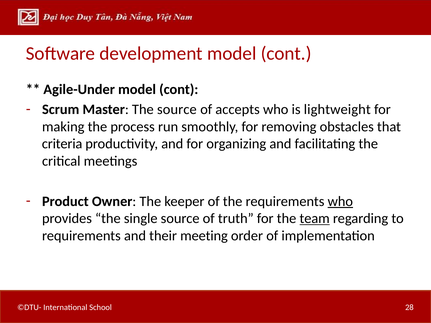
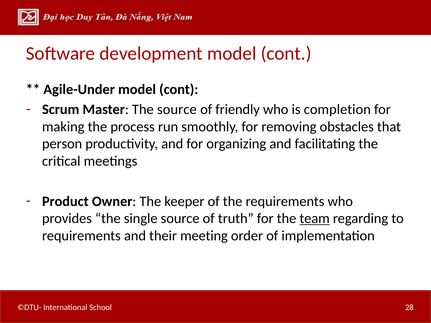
accepts: accepts -> friendly
lightweight: lightweight -> completion
criteria: criteria -> person
who at (340, 201) underline: present -> none
